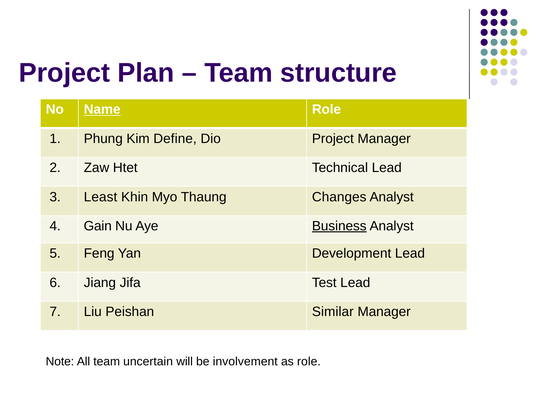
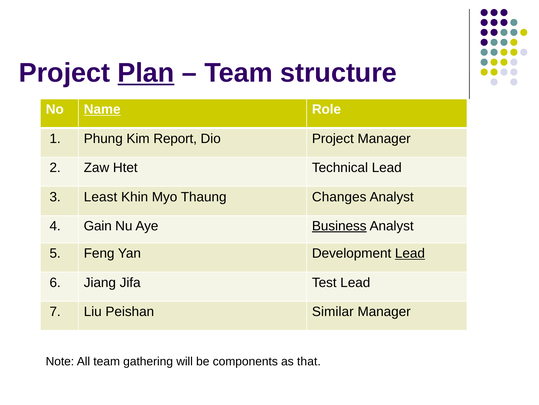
Plan underline: none -> present
Define: Define -> Report
Lead at (410, 253) underline: none -> present
uncertain: uncertain -> gathering
involvement: involvement -> components
as role: role -> that
